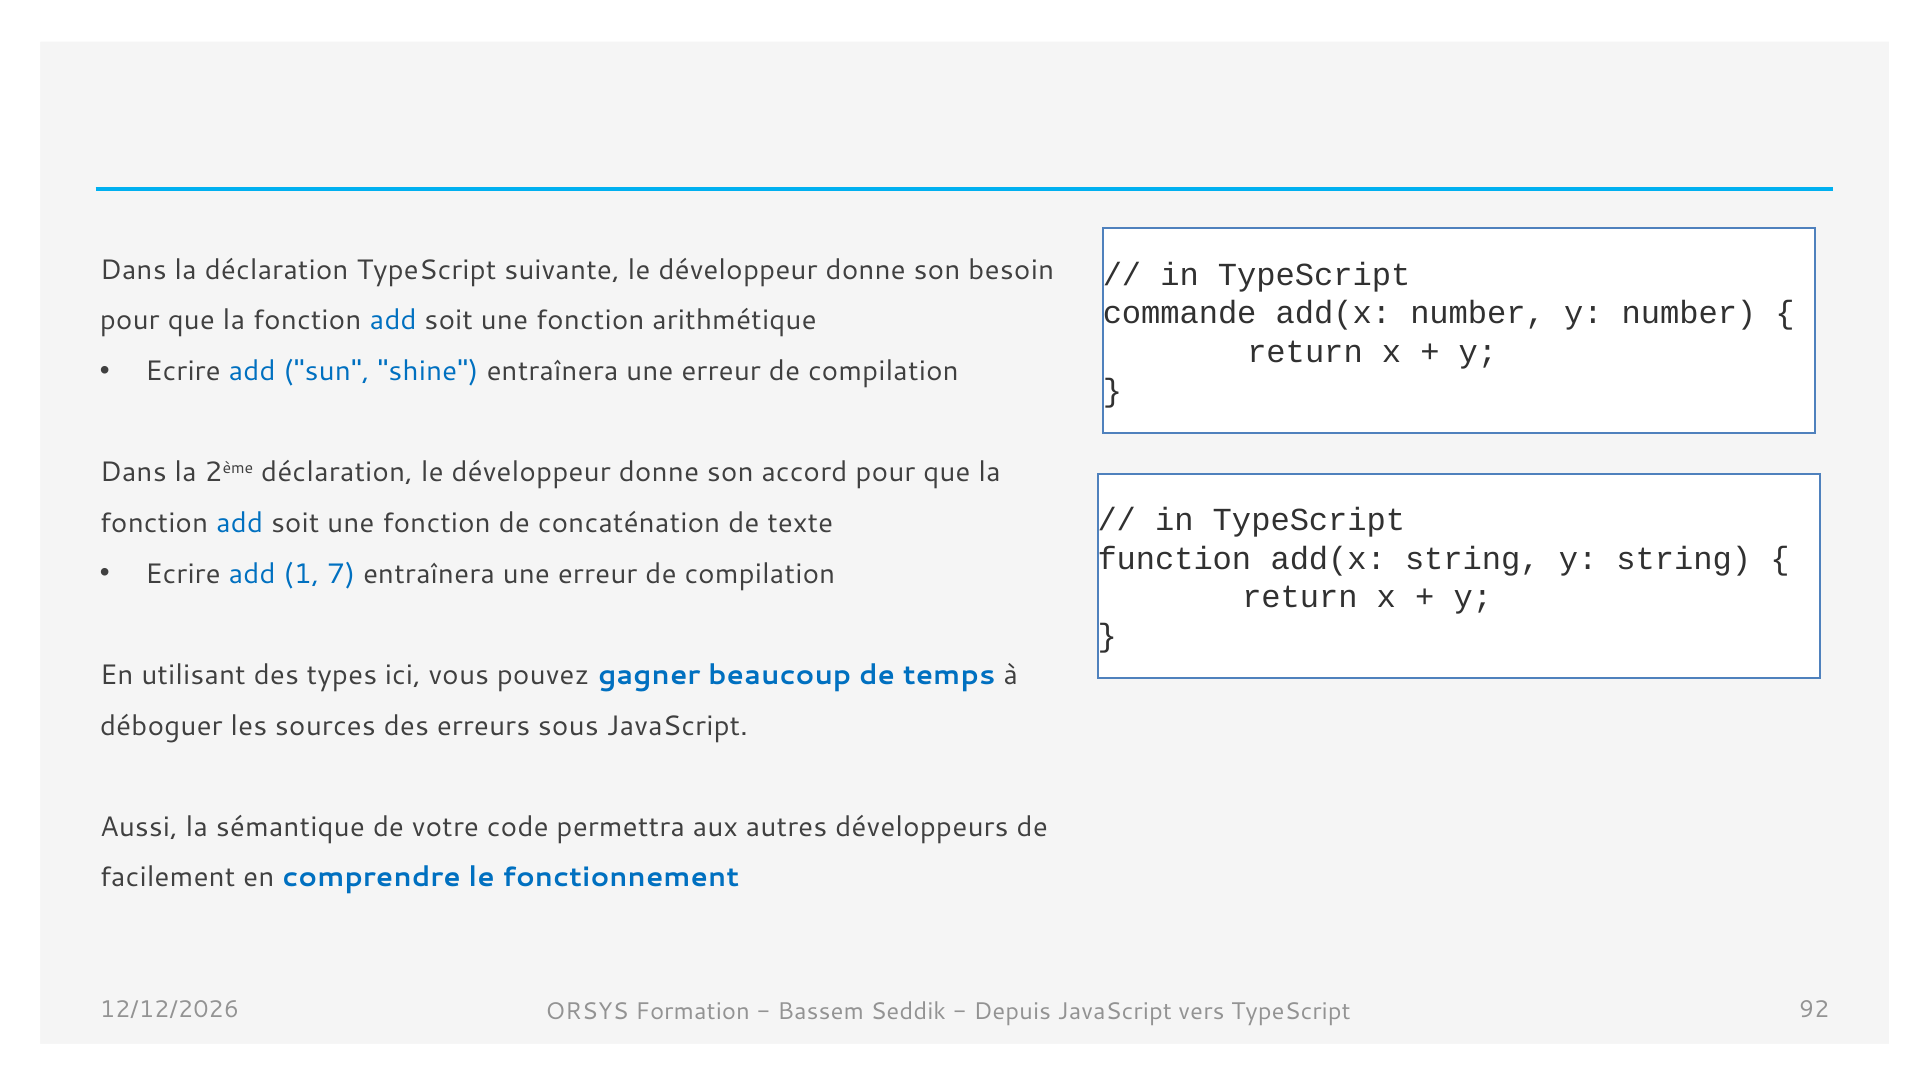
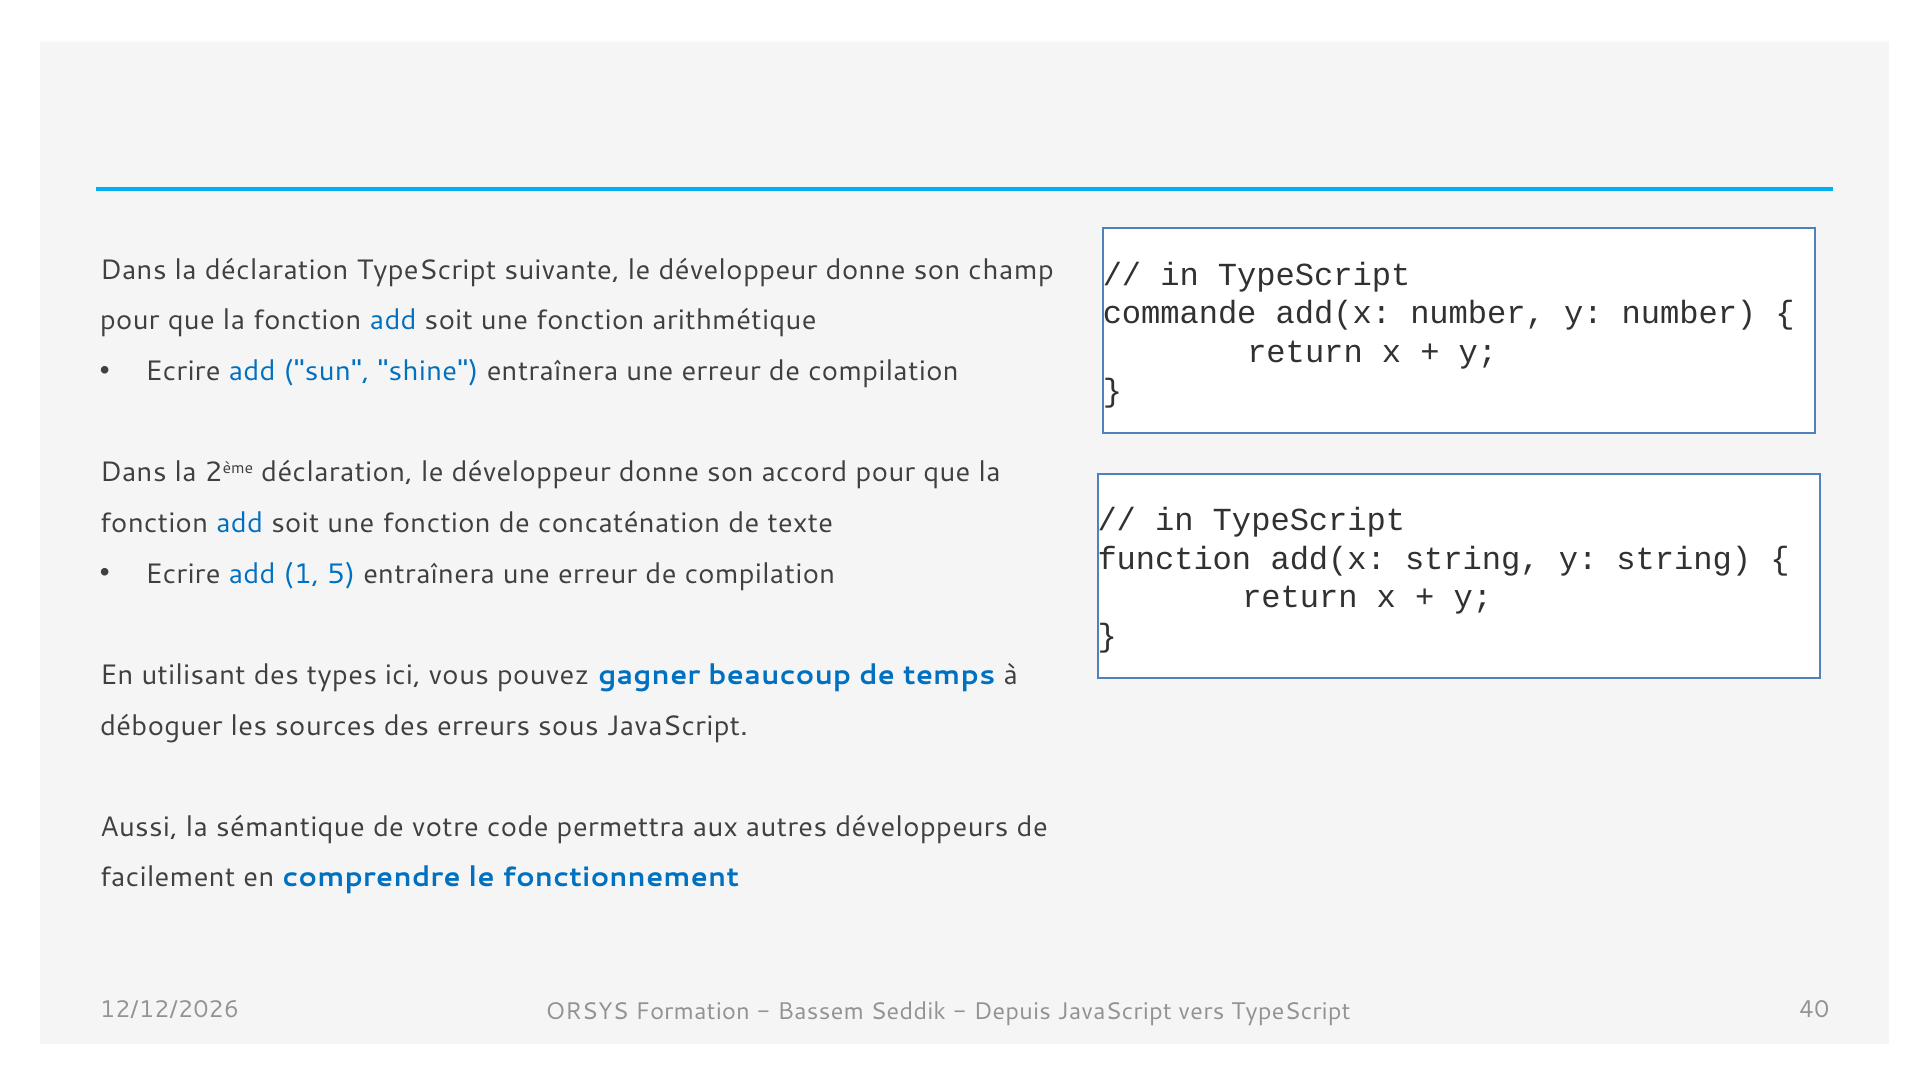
besoin: besoin -> champ
7: 7 -> 5
92: 92 -> 40
